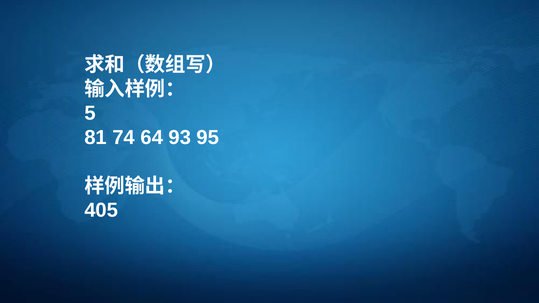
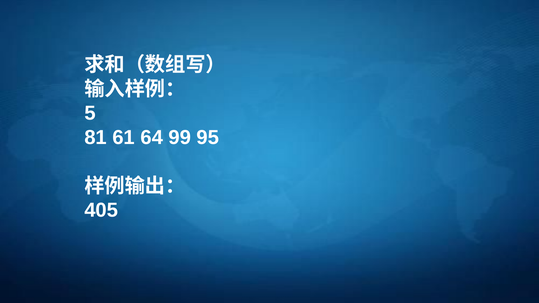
74: 74 -> 61
93: 93 -> 99
